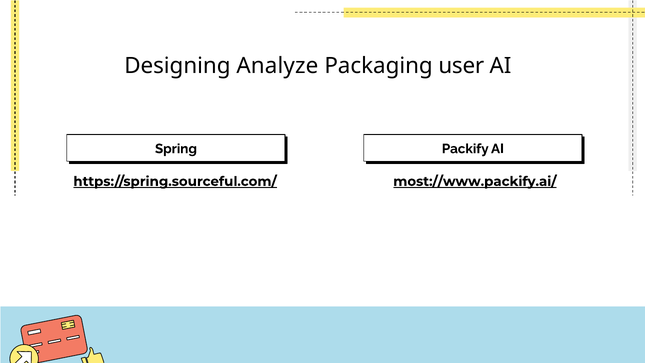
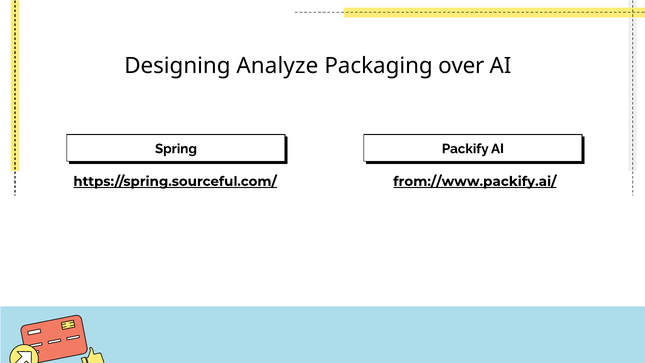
user: user -> over
most://www.packify.ai/: most://www.packify.ai/ -> from://www.packify.ai/
